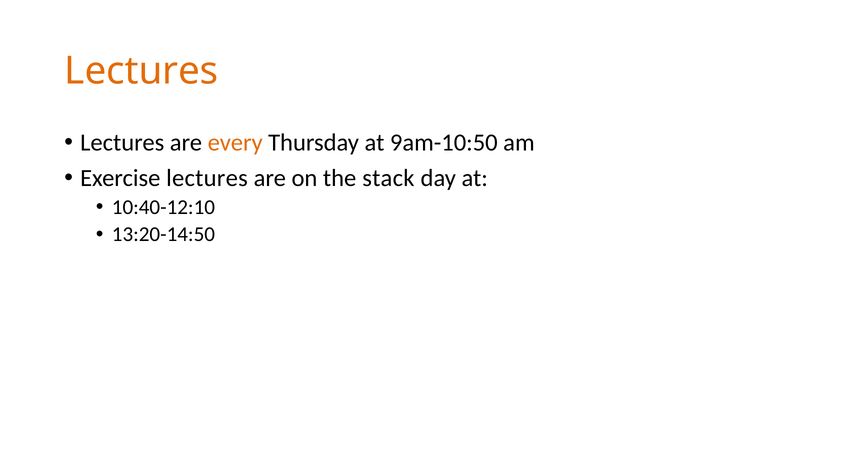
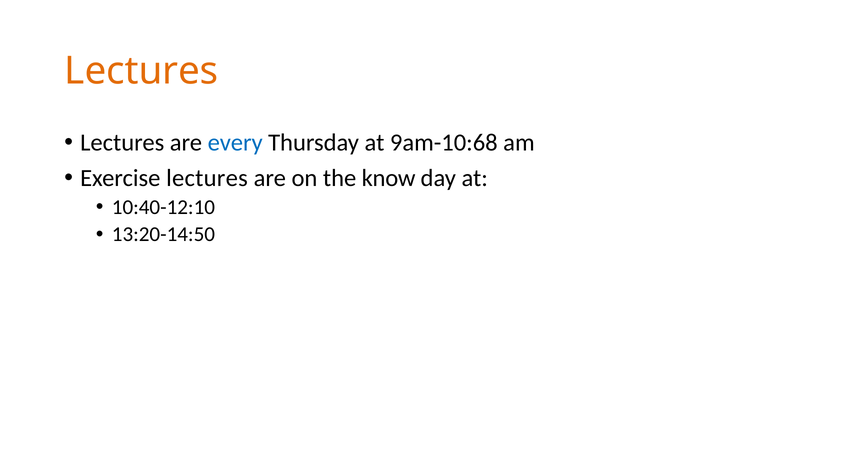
every colour: orange -> blue
9am-10:50: 9am-10:50 -> 9am-10:68
stack: stack -> know
